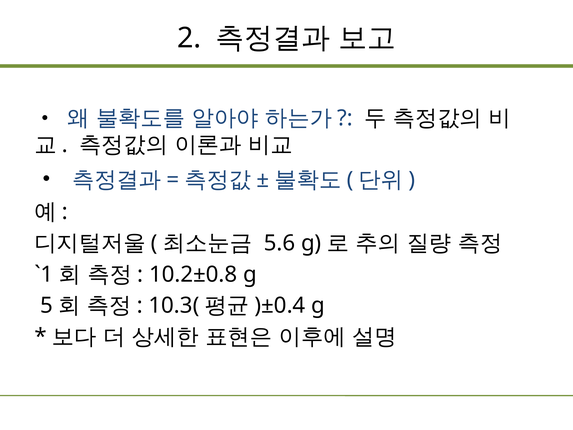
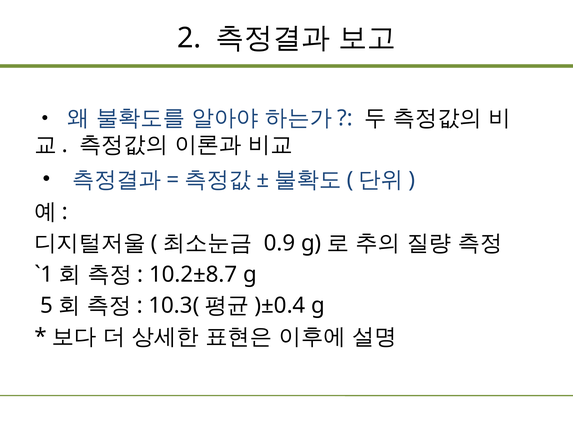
5.6: 5.6 -> 0.9
10.2±0.8: 10.2±0.8 -> 10.2±8.7
